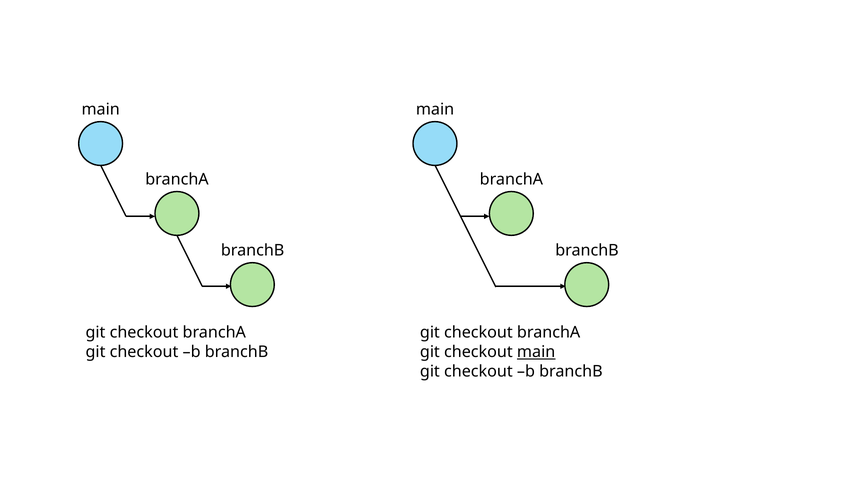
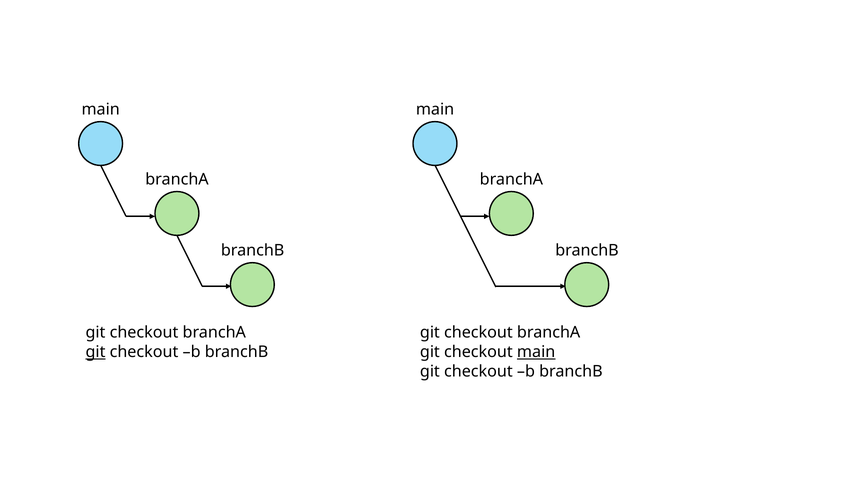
git at (96, 352) underline: none -> present
